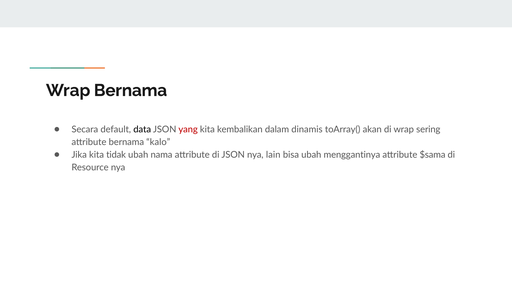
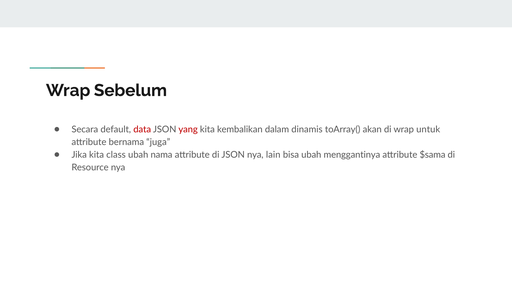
Wrap Bernama: Bernama -> Sebelum
data colour: black -> red
sering: sering -> untuk
kalo: kalo -> juga
tidak: tidak -> class
